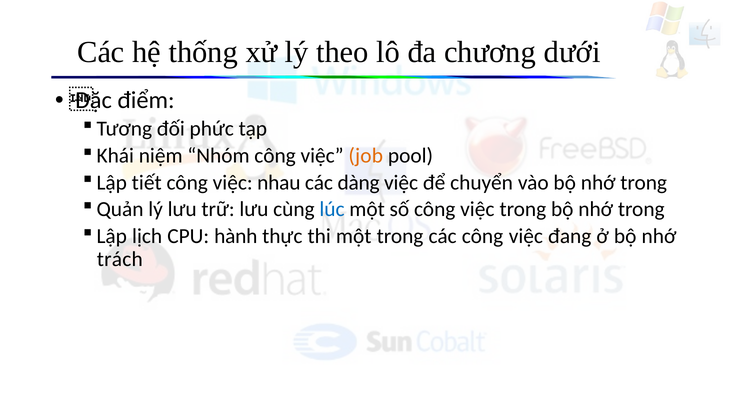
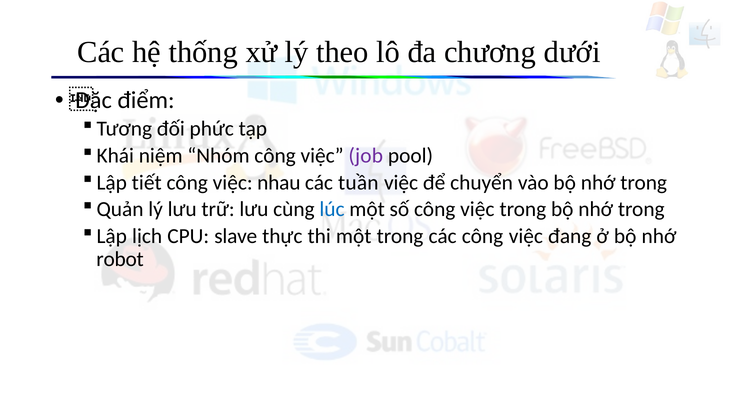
job colour: orange -> purple
dàng: dàng -> tuần
hành: hành -> slave
trách: trách -> robot
